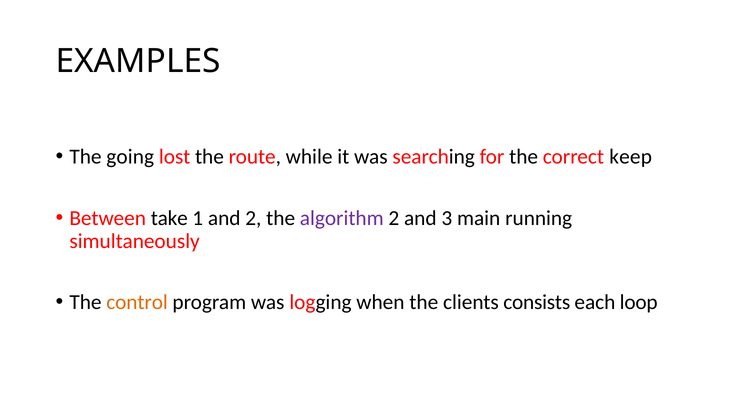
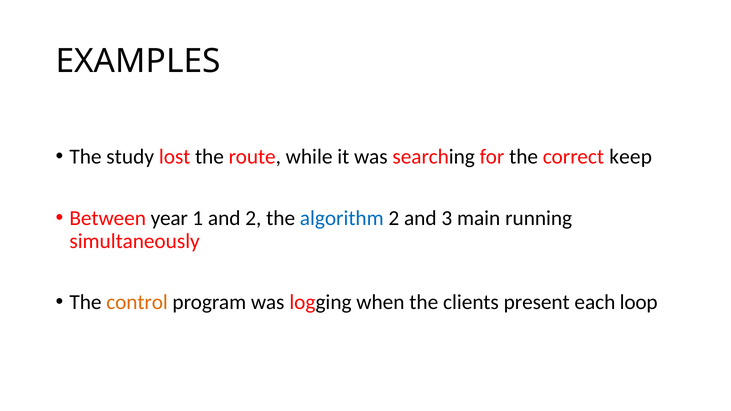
going: going -> study
take: take -> year
algorithm colour: purple -> blue
consists: consists -> present
